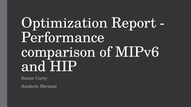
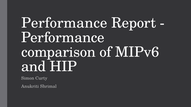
Optimization at (64, 23): Optimization -> Performance
